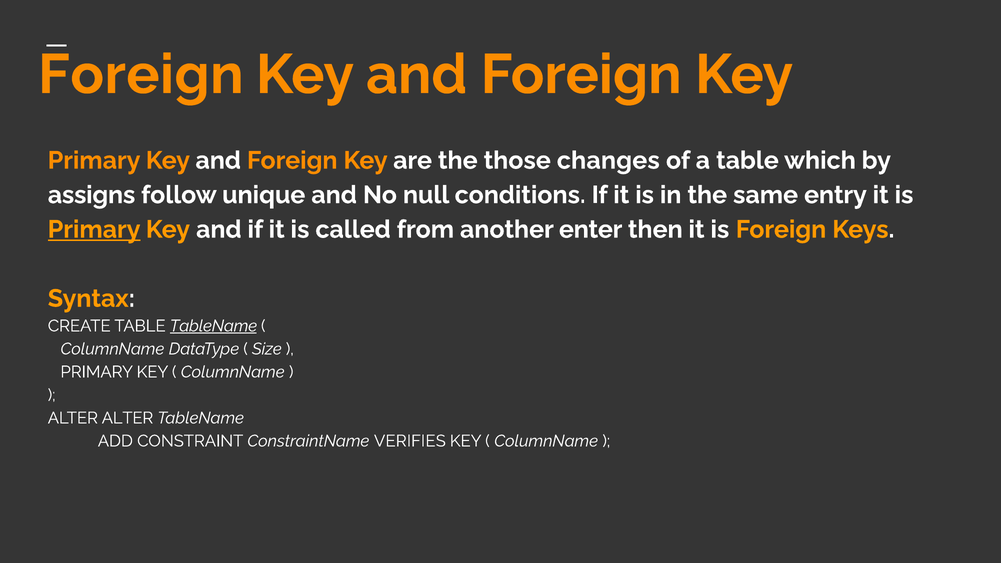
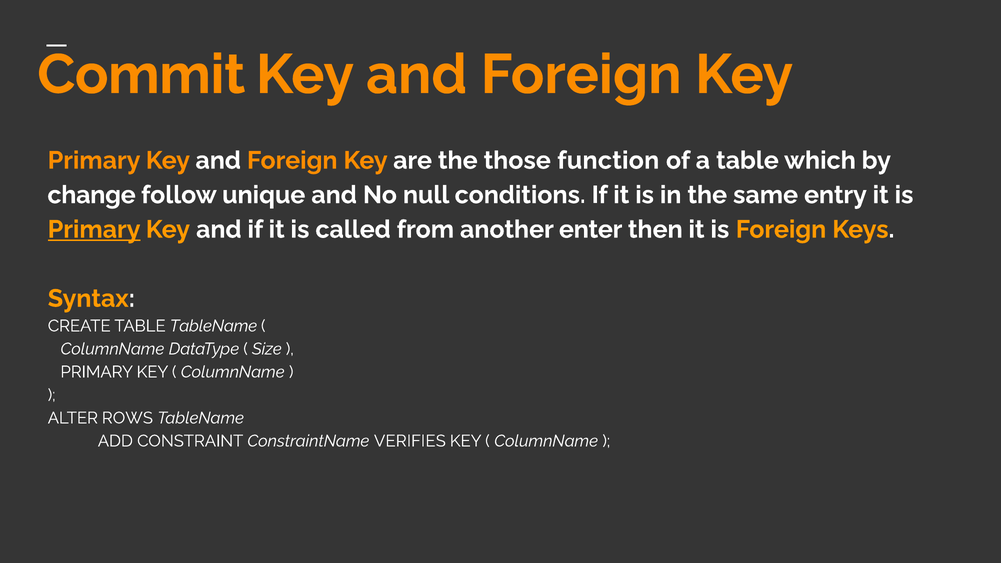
Foreign at (141, 75): Foreign -> Commit
changes: changes -> function
assigns: assigns -> change
TableName at (213, 326) underline: present -> none
ALTER ALTER: ALTER -> ROWS
